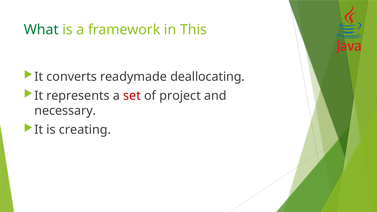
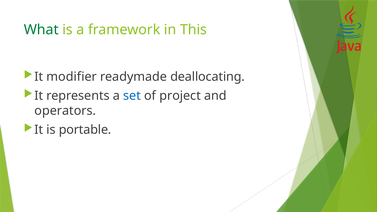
converts: converts -> modifier
set colour: red -> blue
necessary: necessary -> operators
creating: creating -> portable
